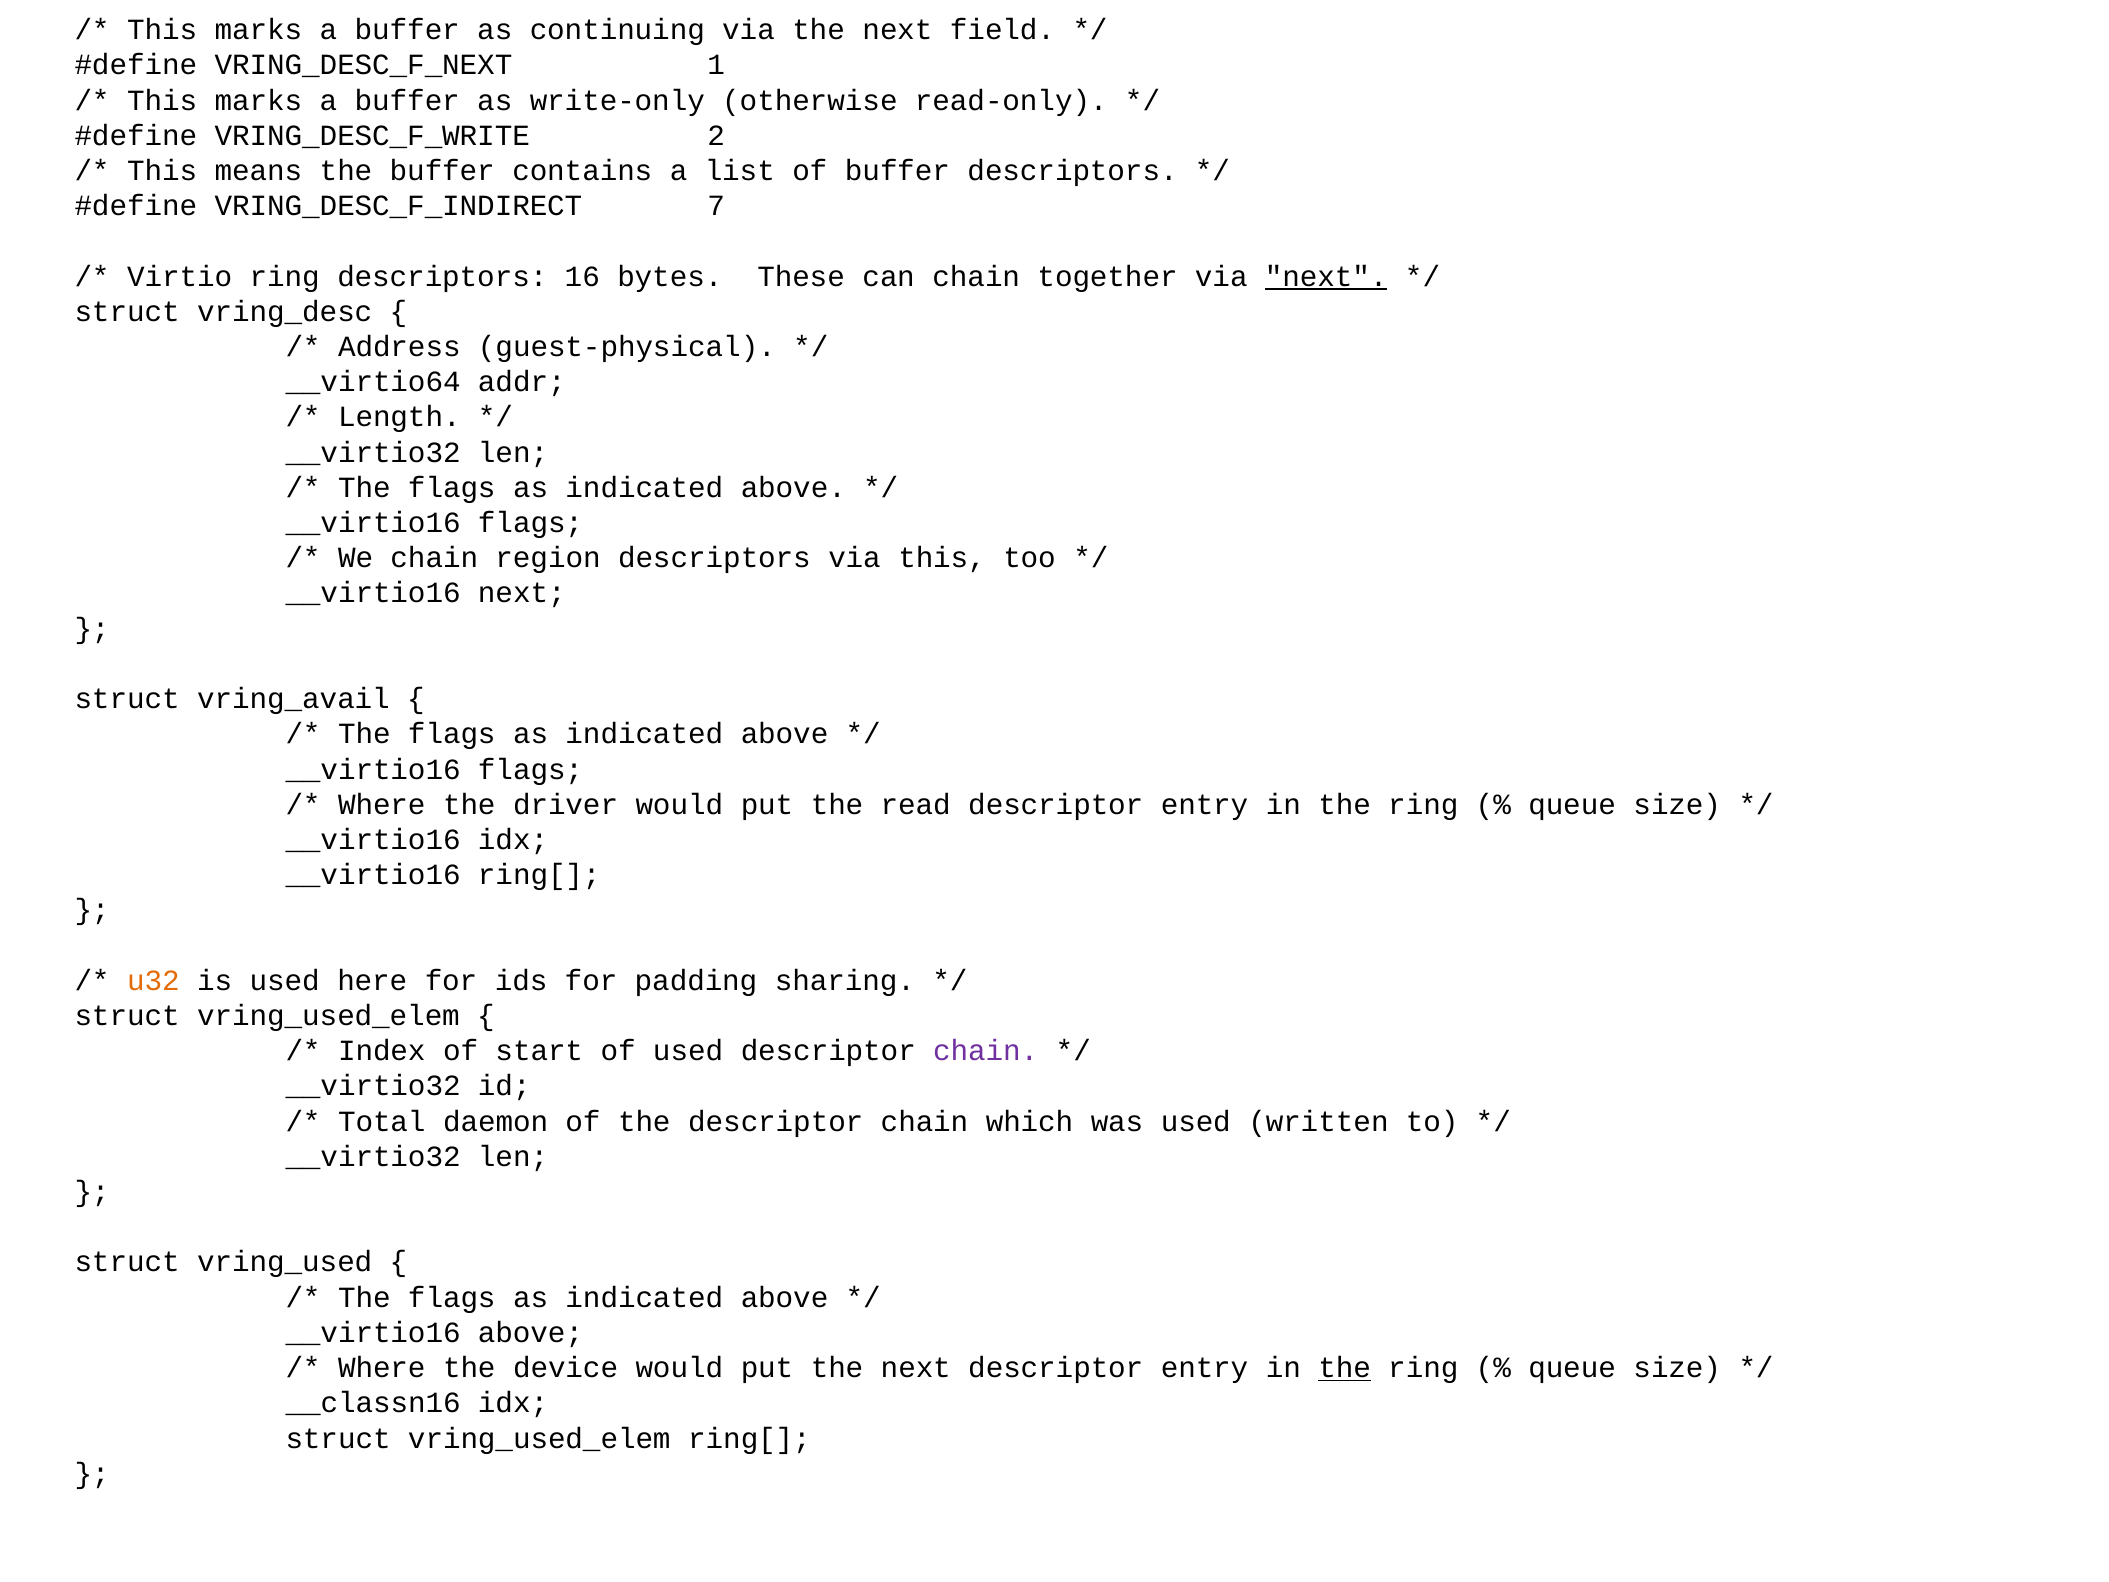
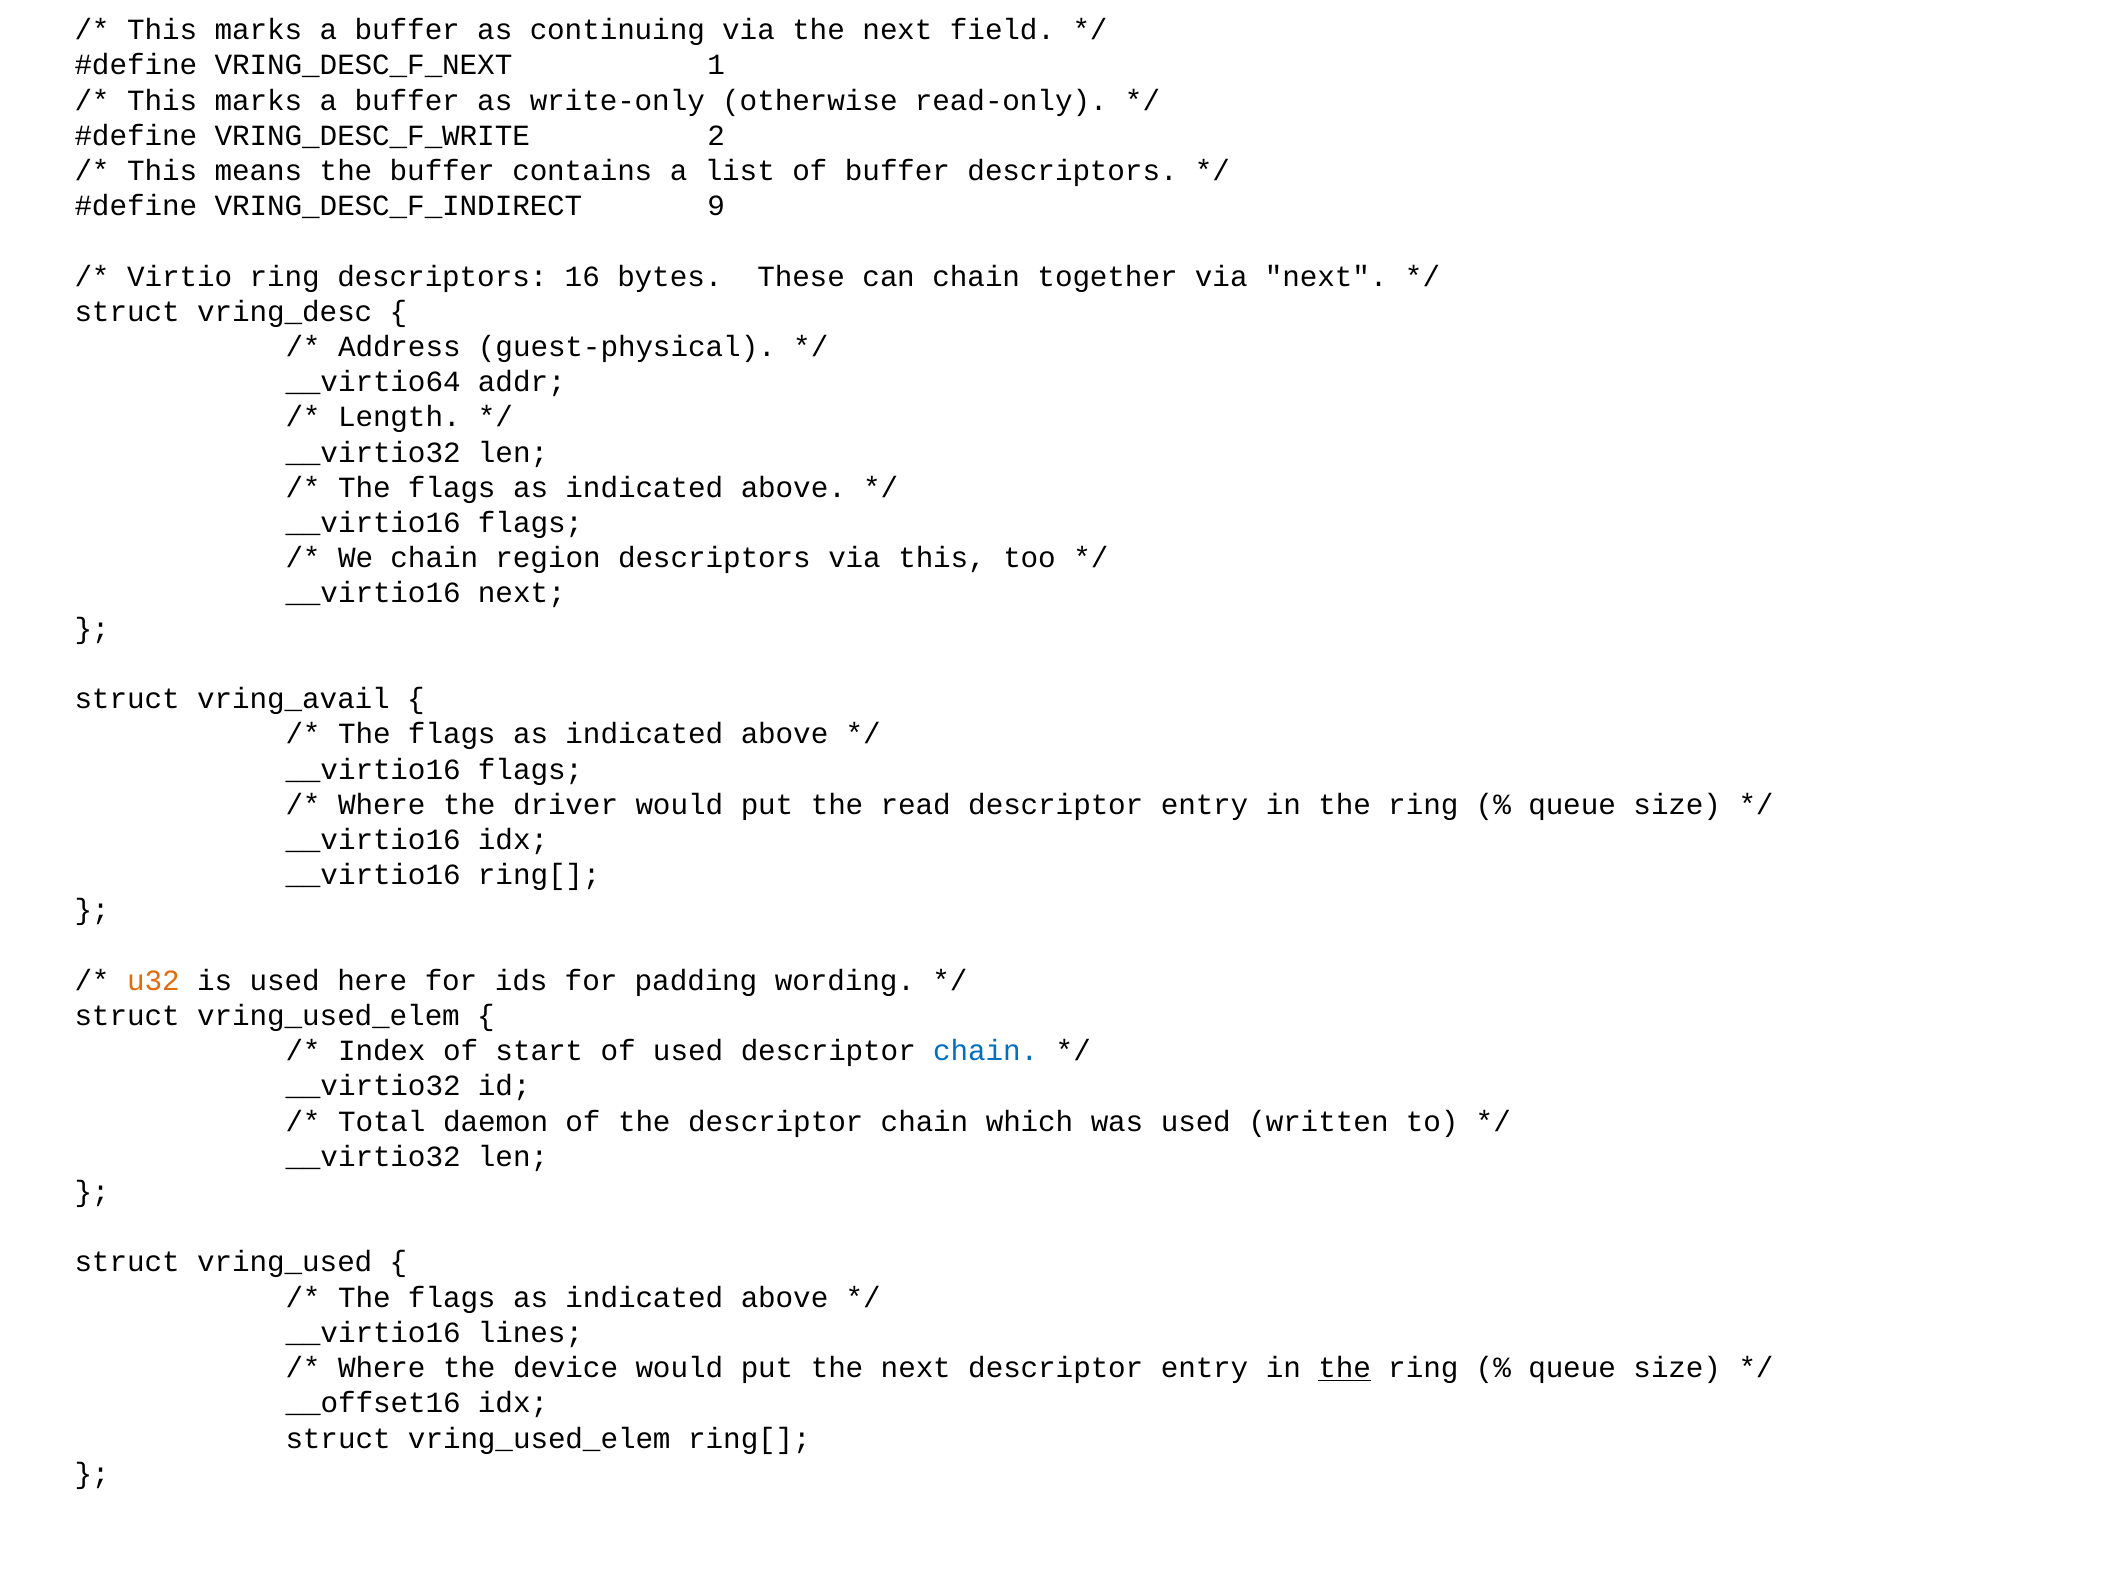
7: 7 -> 9
next at (1326, 276) underline: present -> none
sharing: sharing -> wording
chain at (986, 1051) colour: purple -> blue
__virtio16 above: above -> lines
__classn16: __classn16 -> __offset16
